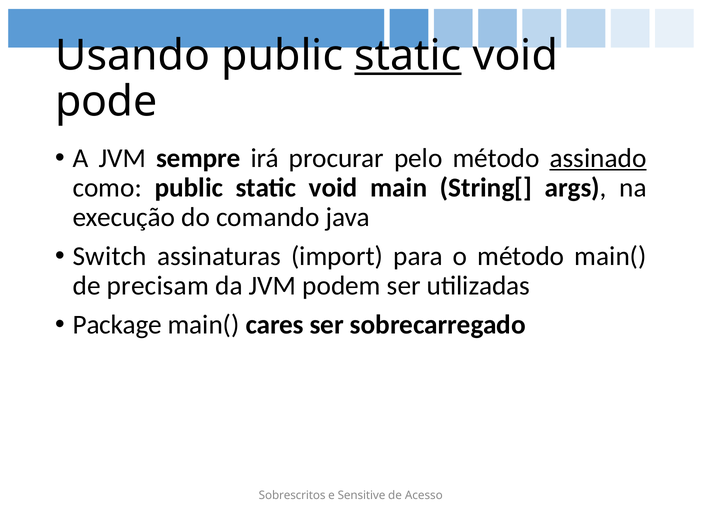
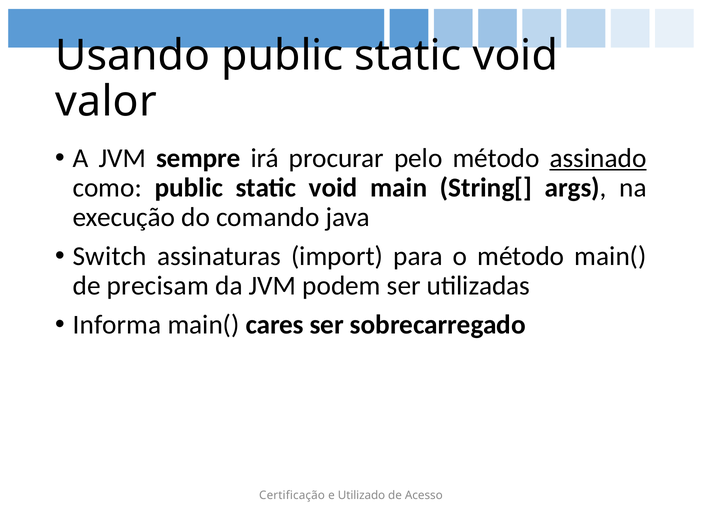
static at (408, 55) underline: present -> none
pode: pode -> valor
Package: Package -> Informa
Sobrescritos: Sobrescritos -> Certificação
Sensitive: Sensitive -> Utilizado
